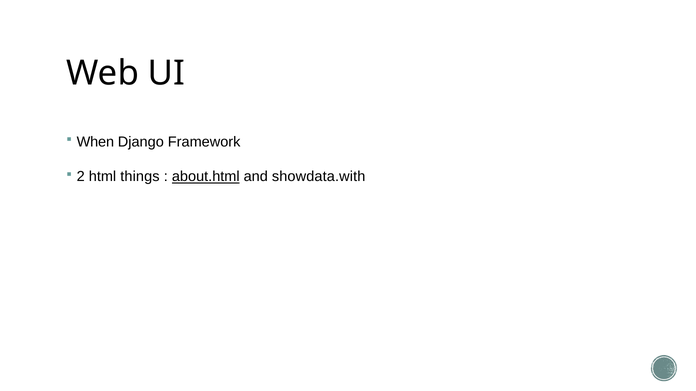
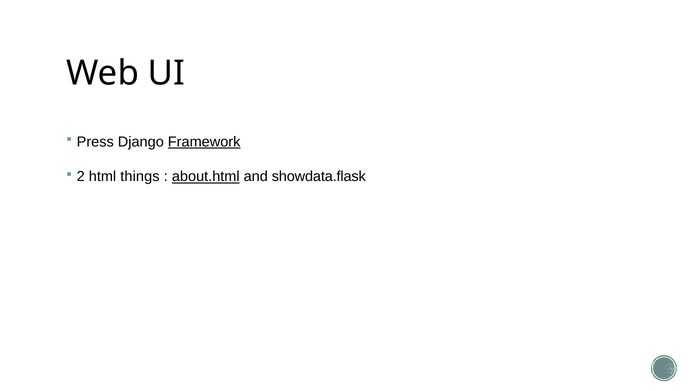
When: When -> Press
Framework underline: none -> present
showdata.with: showdata.with -> showdata.flask
